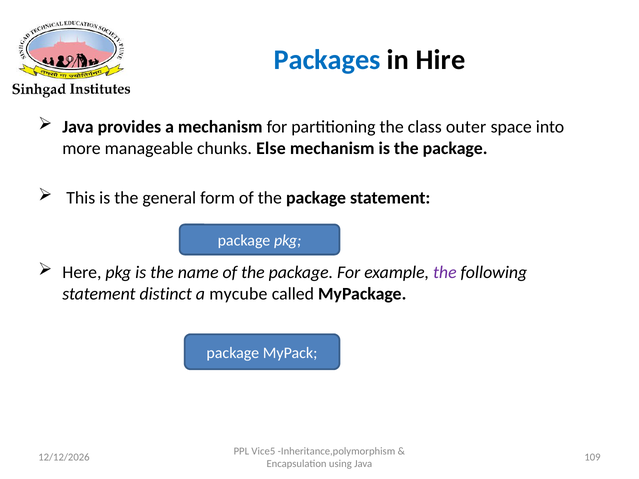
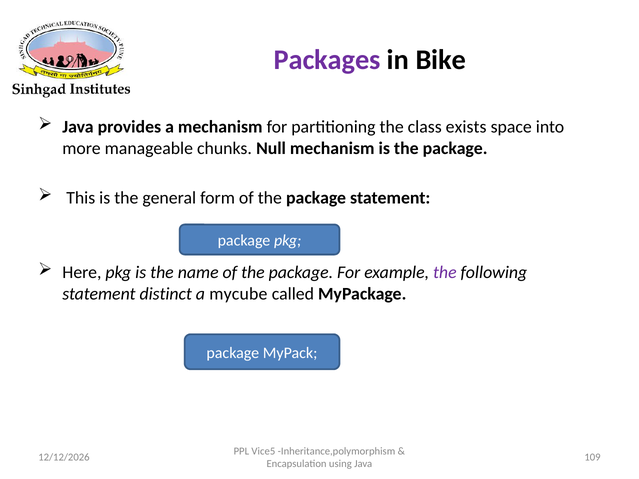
Packages colour: blue -> purple
Hire: Hire -> Bike
outer: outer -> exists
Else: Else -> Null
